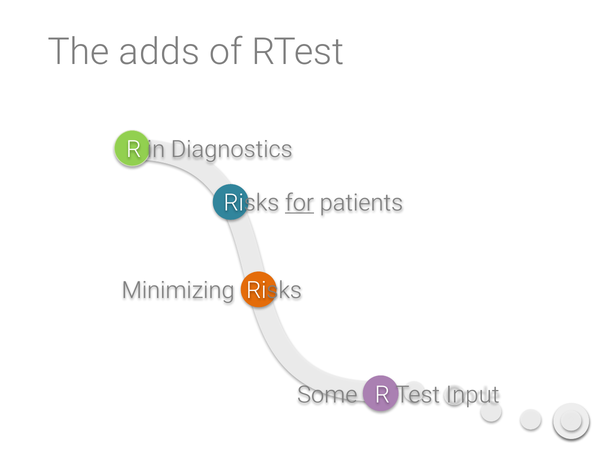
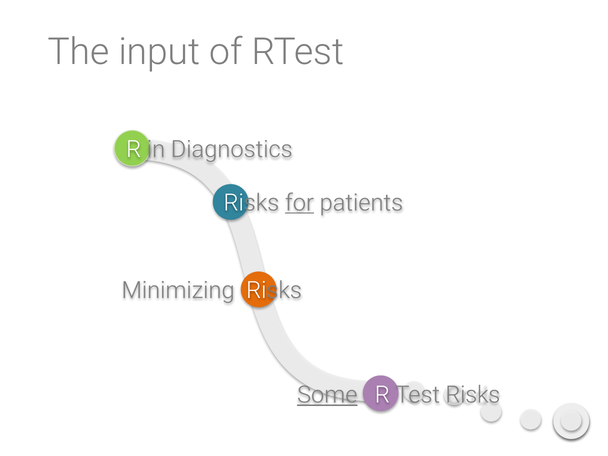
adds: adds -> input
Some underline: none -> present
Test Input: Input -> Risks
